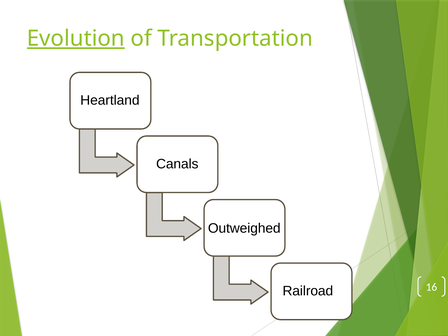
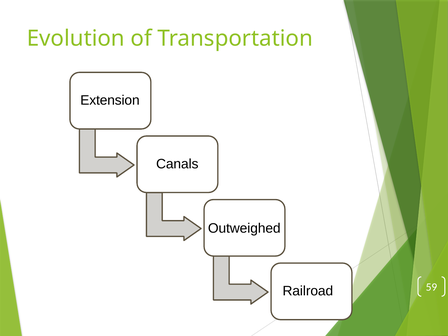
Evolution underline: present -> none
Heartland: Heartland -> Extension
16: 16 -> 59
